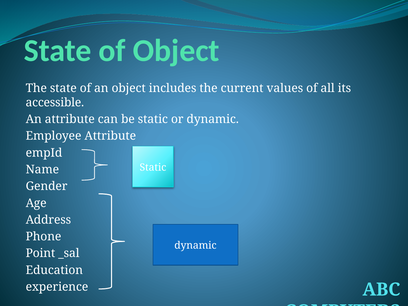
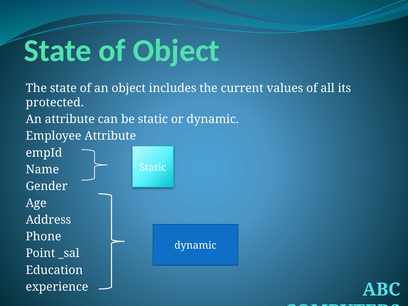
accessible: accessible -> protected
